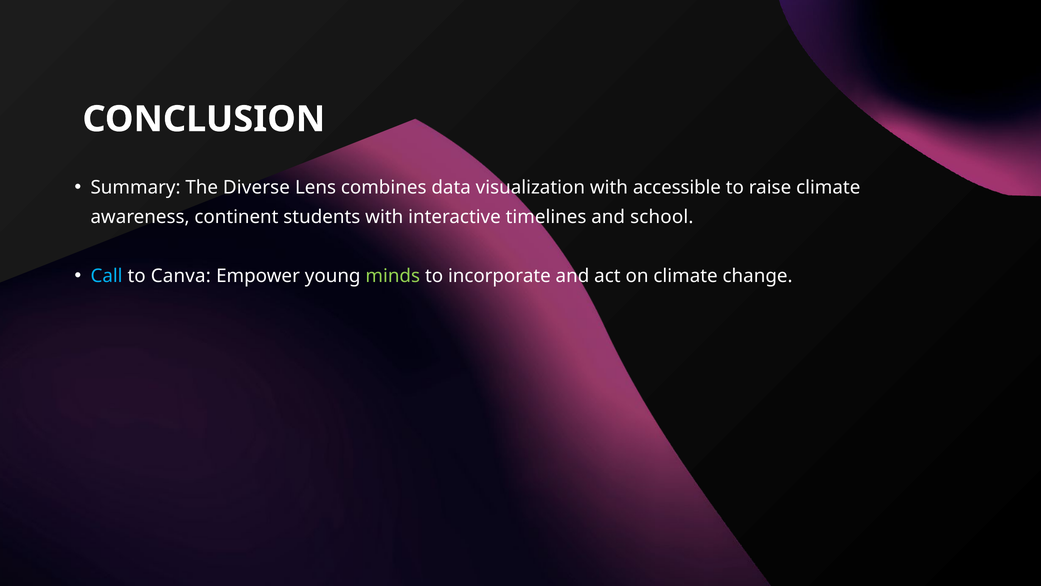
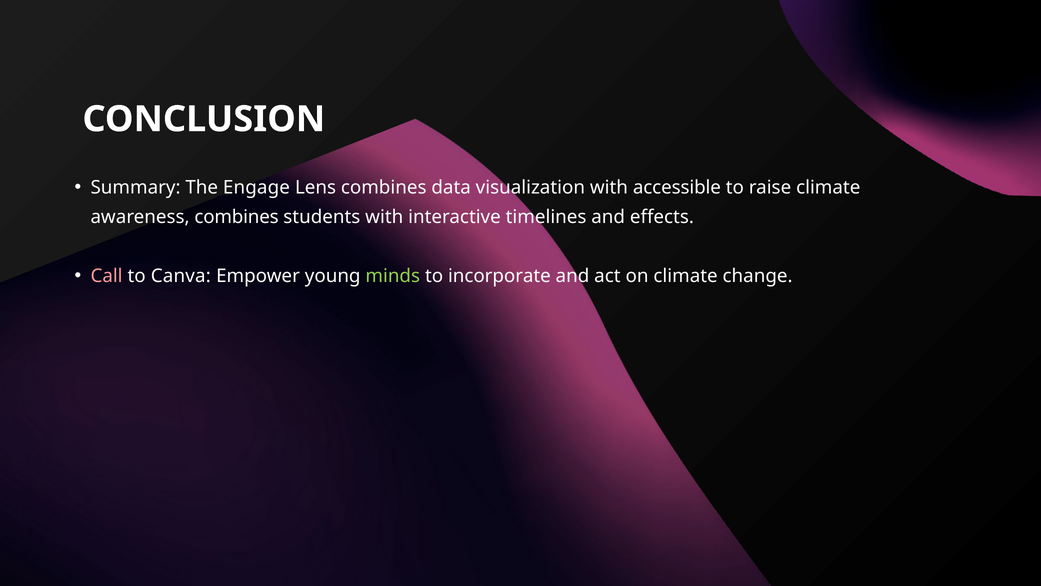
Diverse: Diverse -> Engage
awareness continent: continent -> combines
school: school -> effects
Call colour: light blue -> pink
